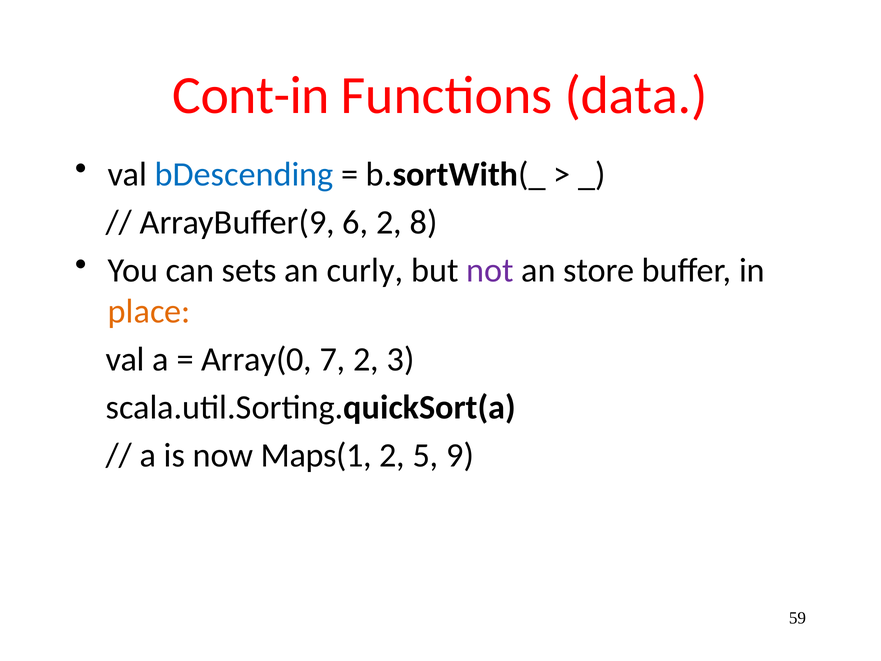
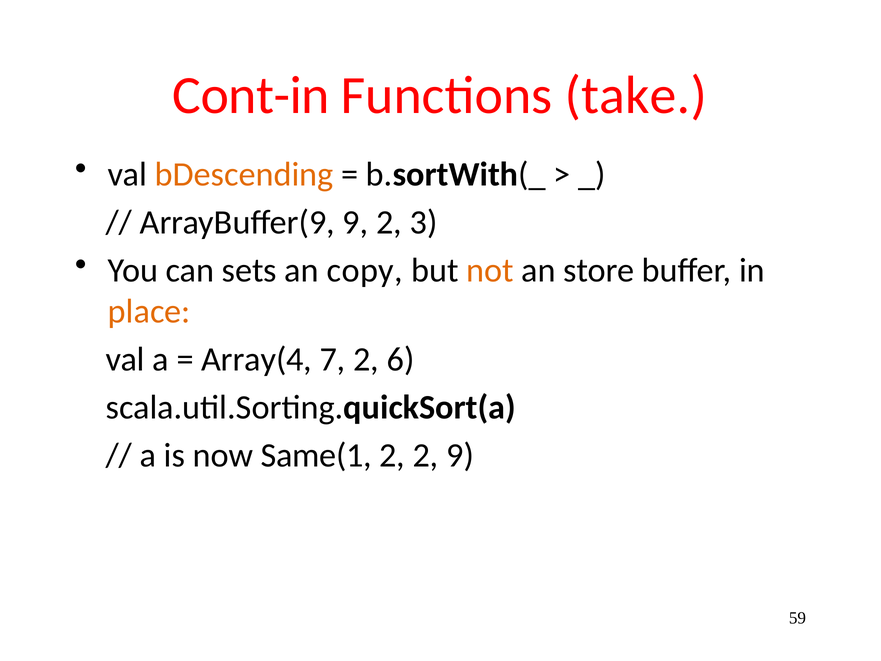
data: data -> take
bDescending colour: blue -> orange
ArrayBuffer(9 6: 6 -> 9
8: 8 -> 3
curly: curly -> copy
not colour: purple -> orange
Array(0: Array(0 -> Array(4
3: 3 -> 6
Maps(1: Maps(1 -> Same(1
2 5: 5 -> 2
